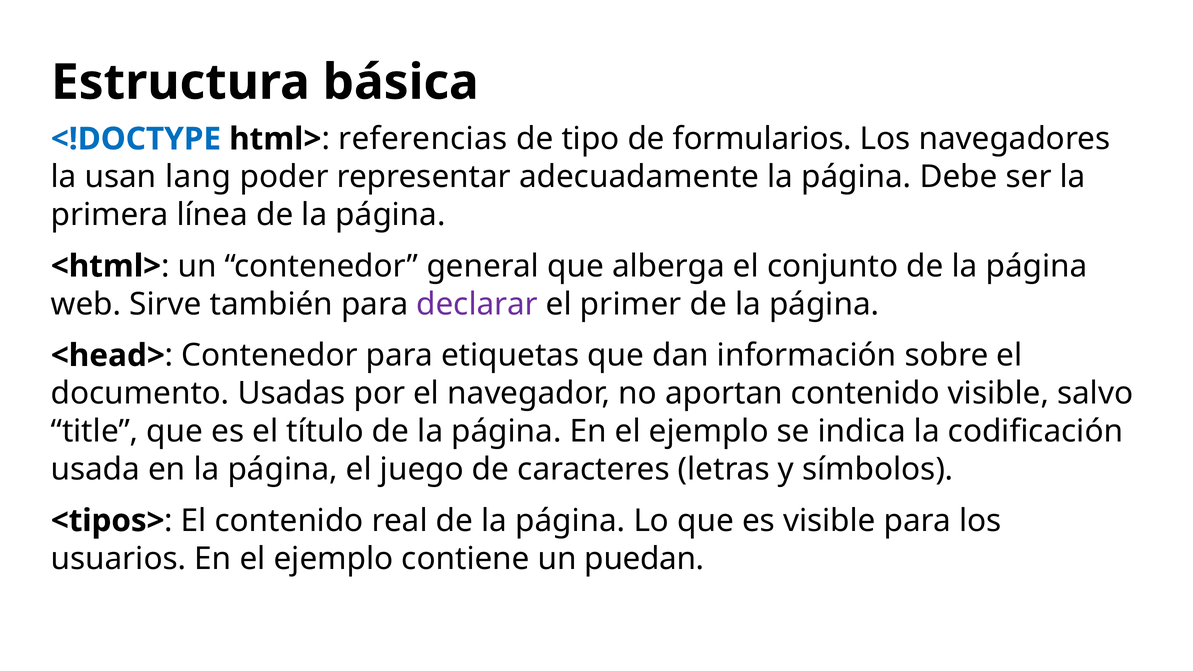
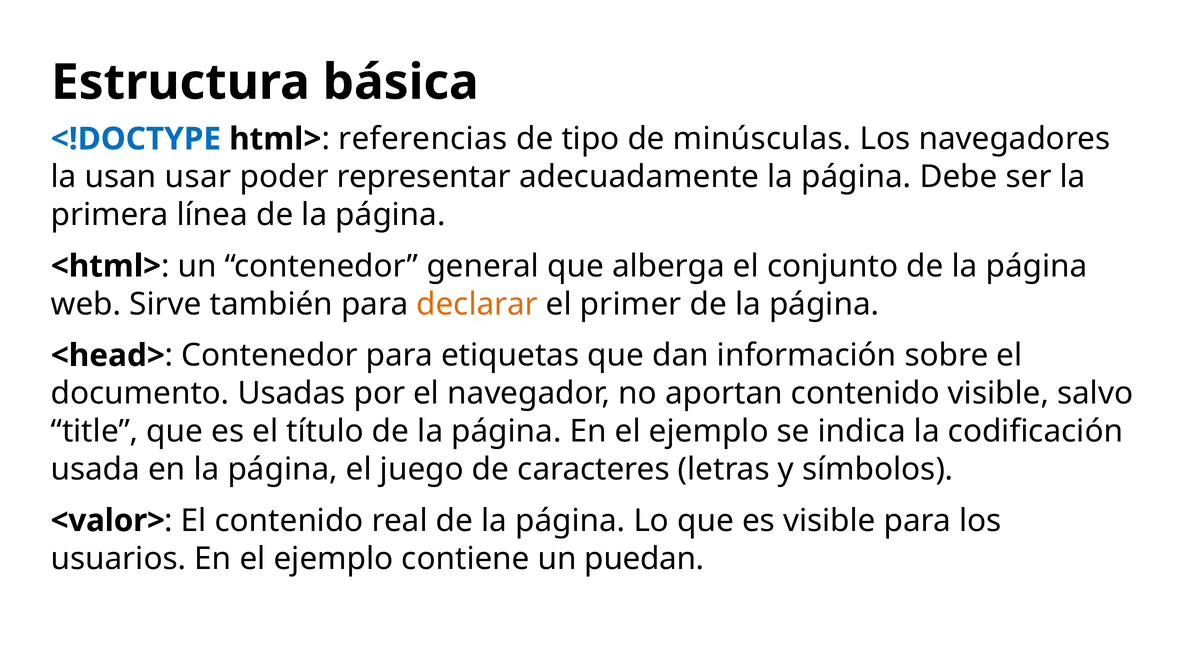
formularios: formularios -> minúsculas
lang: lang -> usar
declarar colour: purple -> orange
<tipos>: <tipos> -> <valor>
